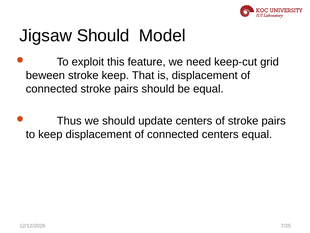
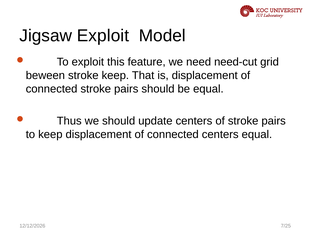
Jigsaw Should: Should -> Exploit
keep-cut: keep-cut -> need-cut
